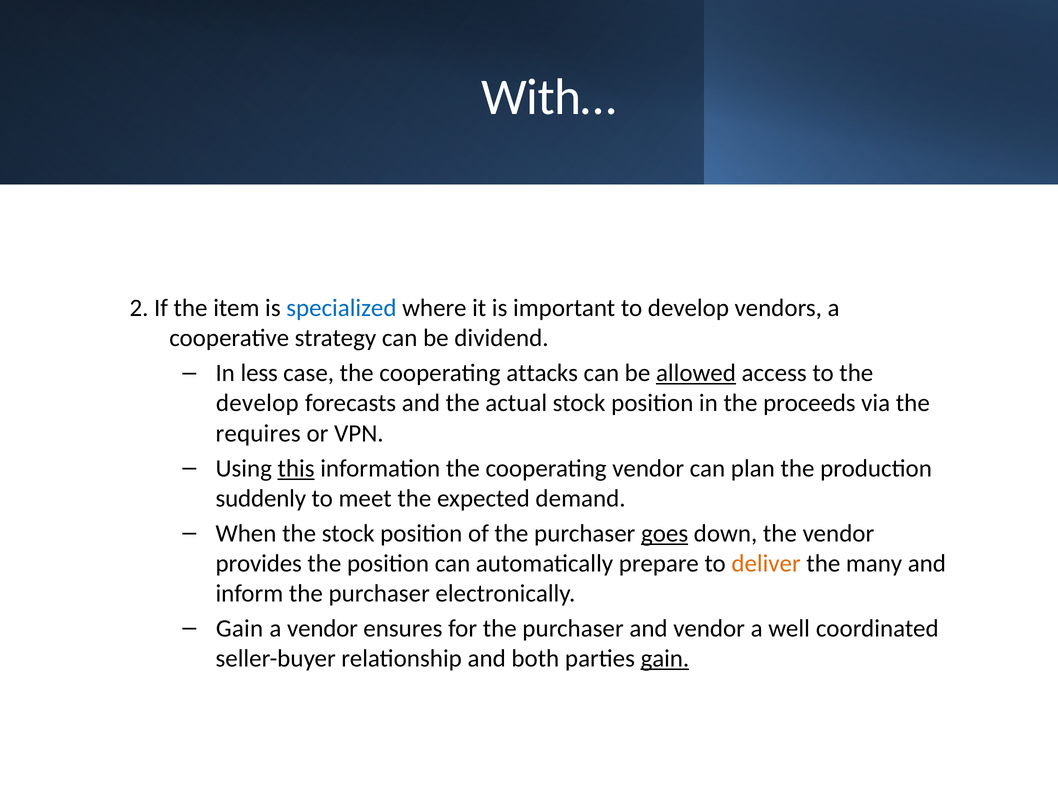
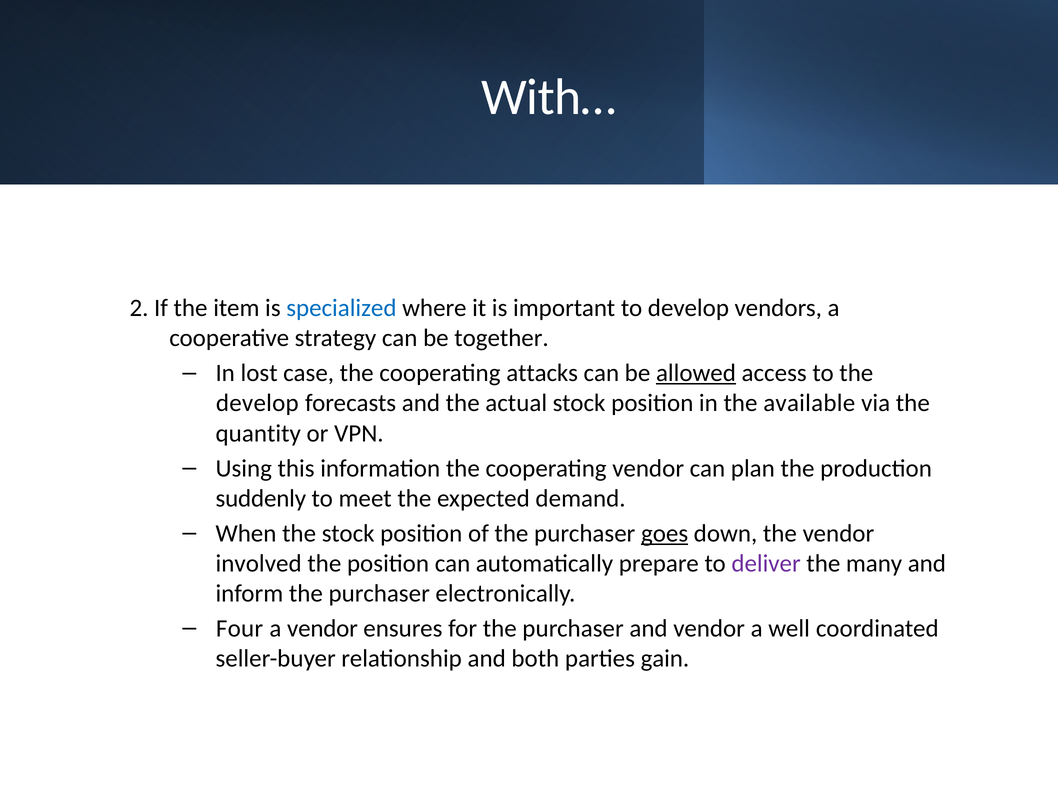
dividend: dividend -> together
less: less -> lost
proceeds: proceeds -> available
requires: requires -> quantity
this underline: present -> none
provides: provides -> involved
deliver colour: orange -> purple
Gain at (240, 628): Gain -> Four
gain at (665, 658) underline: present -> none
